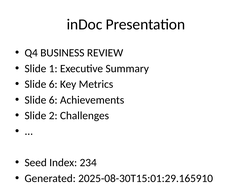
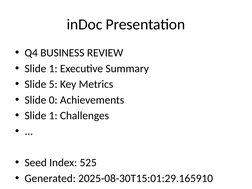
6 at (53, 84): 6 -> 5
6 at (53, 100): 6 -> 0
2 at (53, 116): 2 -> 1
234: 234 -> 525
